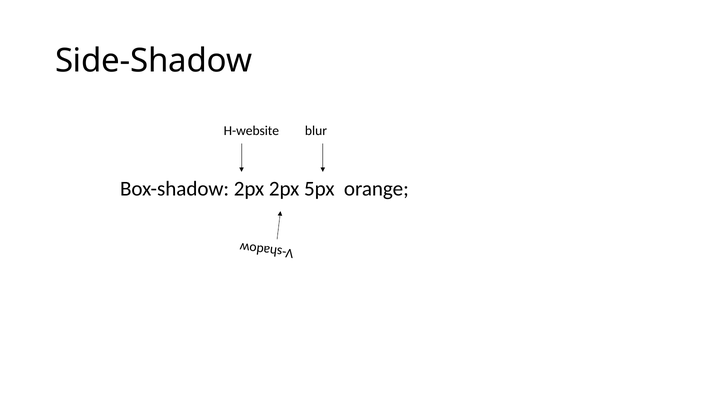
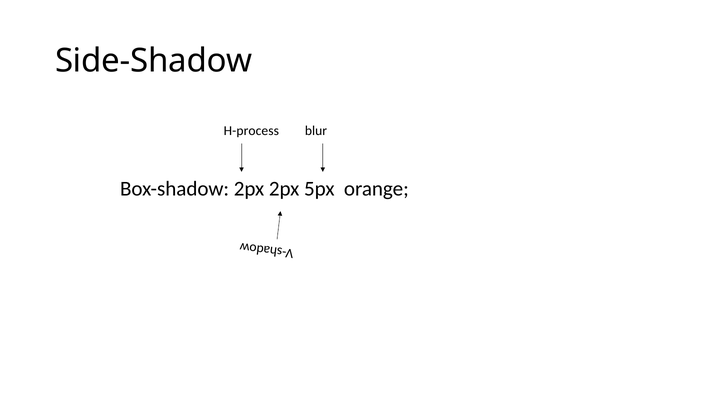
H-website: H-website -> H-process
